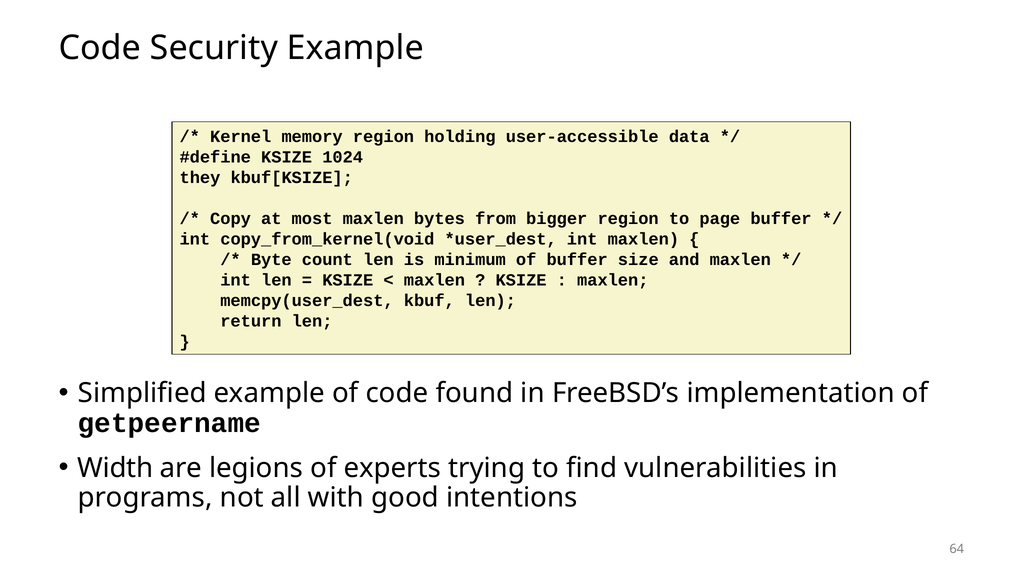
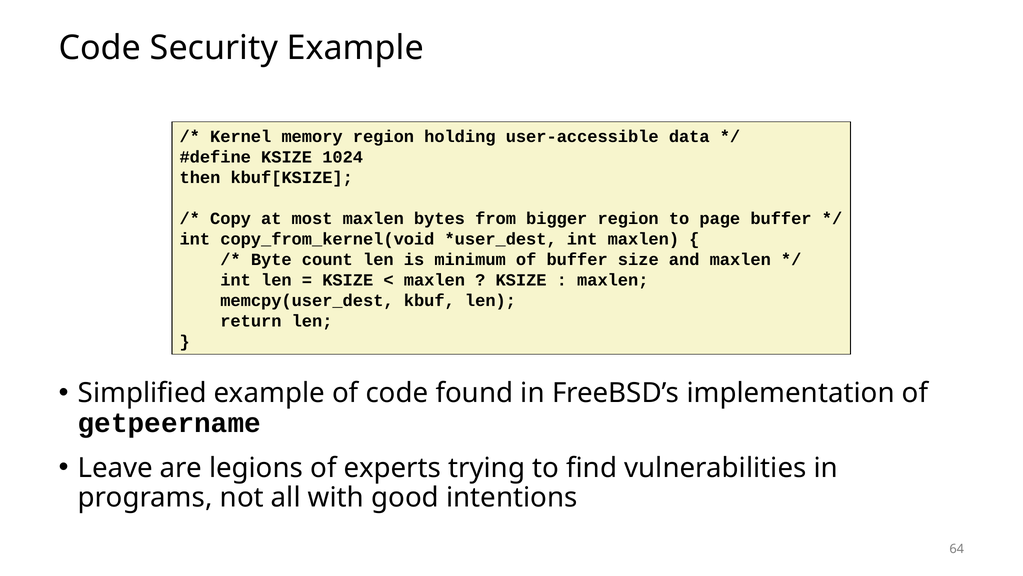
they: they -> then
Width: Width -> Leave
